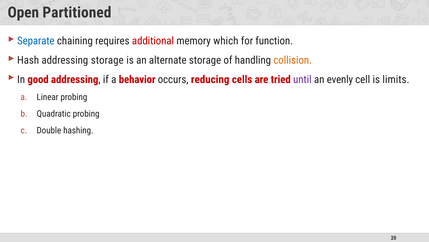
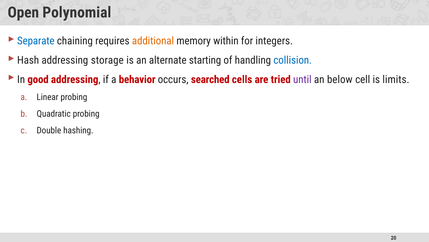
Partitioned: Partitioned -> Polynomial
additional colour: red -> orange
which: which -> within
function: function -> integers
alternate storage: storage -> starting
collision colour: orange -> blue
reducing: reducing -> searched
evenly: evenly -> below
